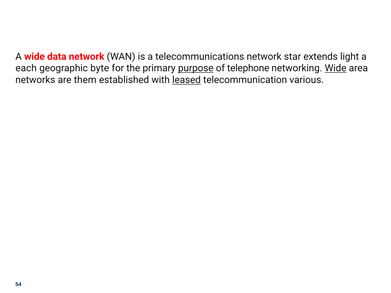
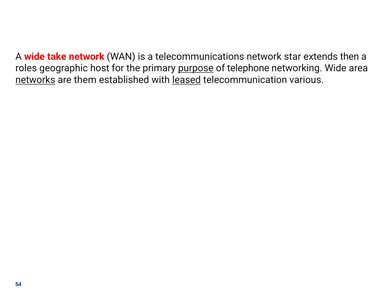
data: data -> take
light: light -> then
each: each -> roles
byte: byte -> host
Wide at (336, 68) underline: present -> none
networks underline: none -> present
